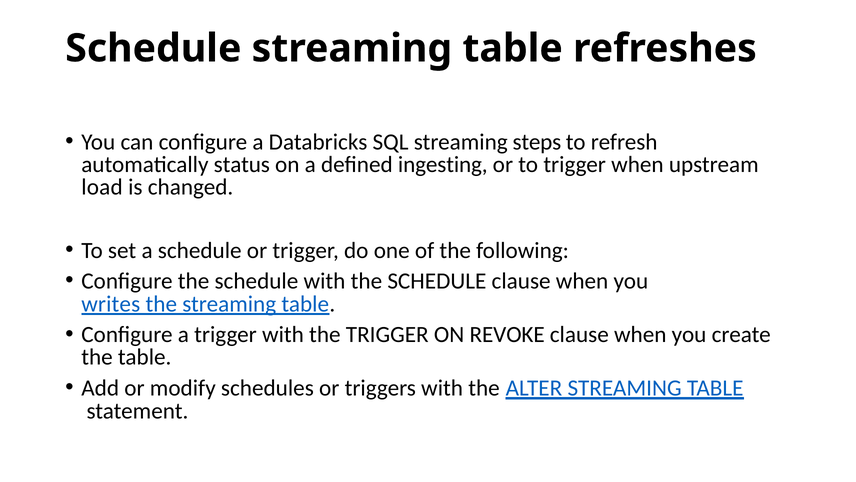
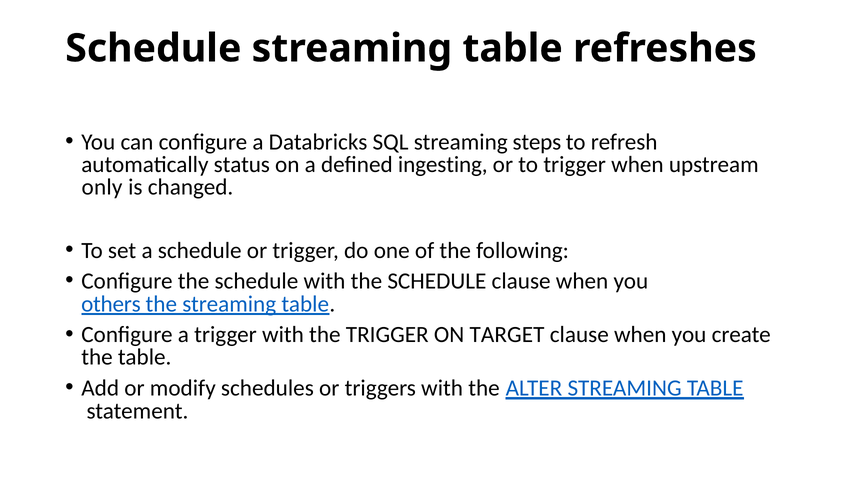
load: load -> only
writes: writes -> others
REVOKE: REVOKE -> TARGET
